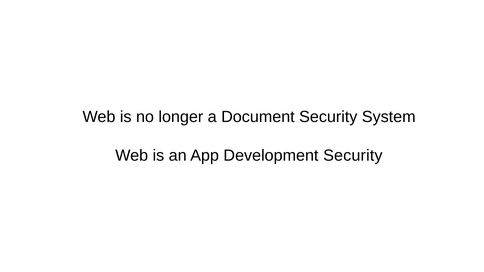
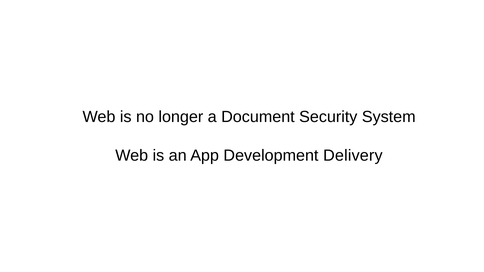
Development Security: Security -> Delivery
